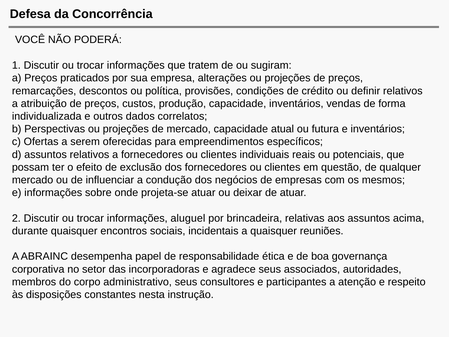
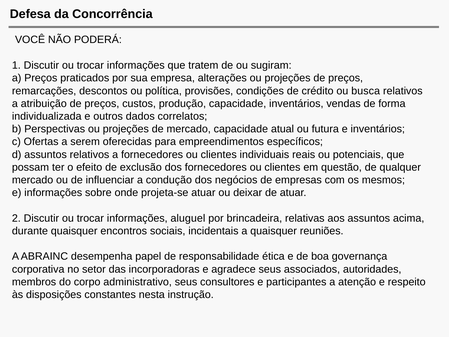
definir: definir -> busca
